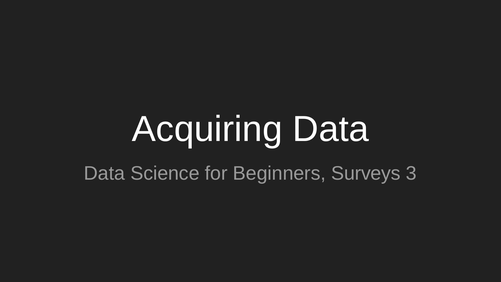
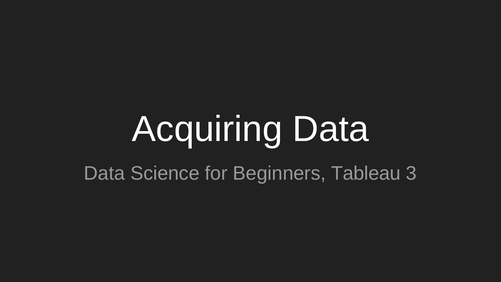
Surveys: Surveys -> Tableau
